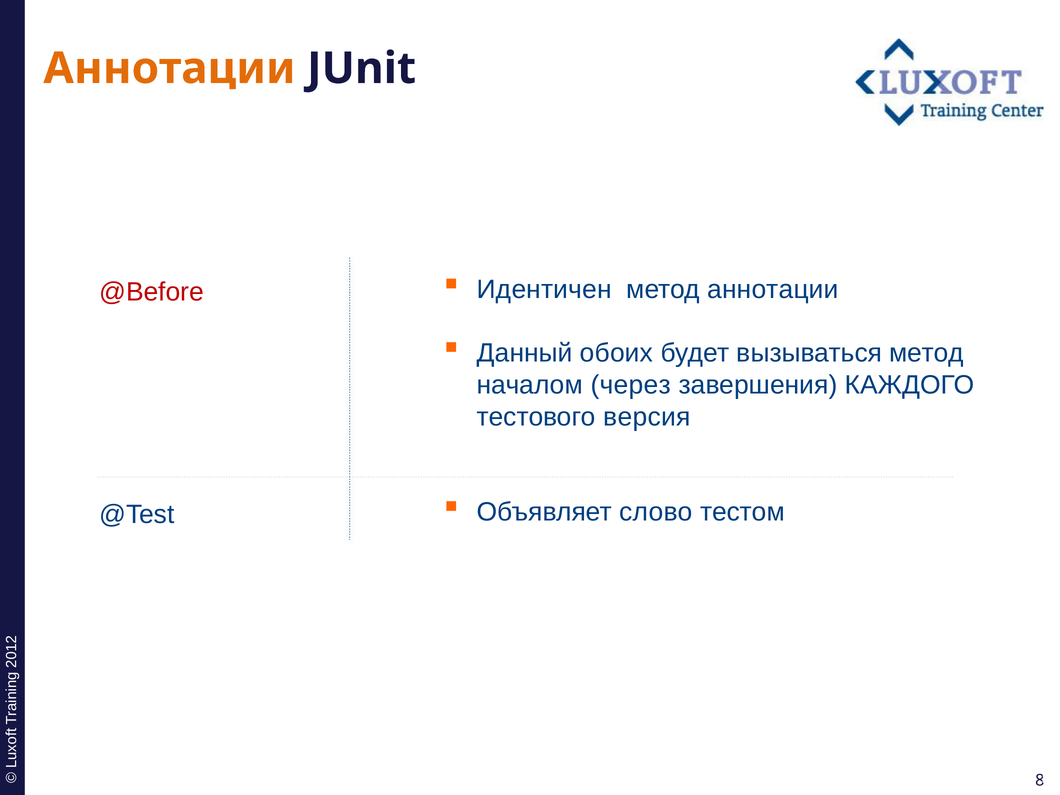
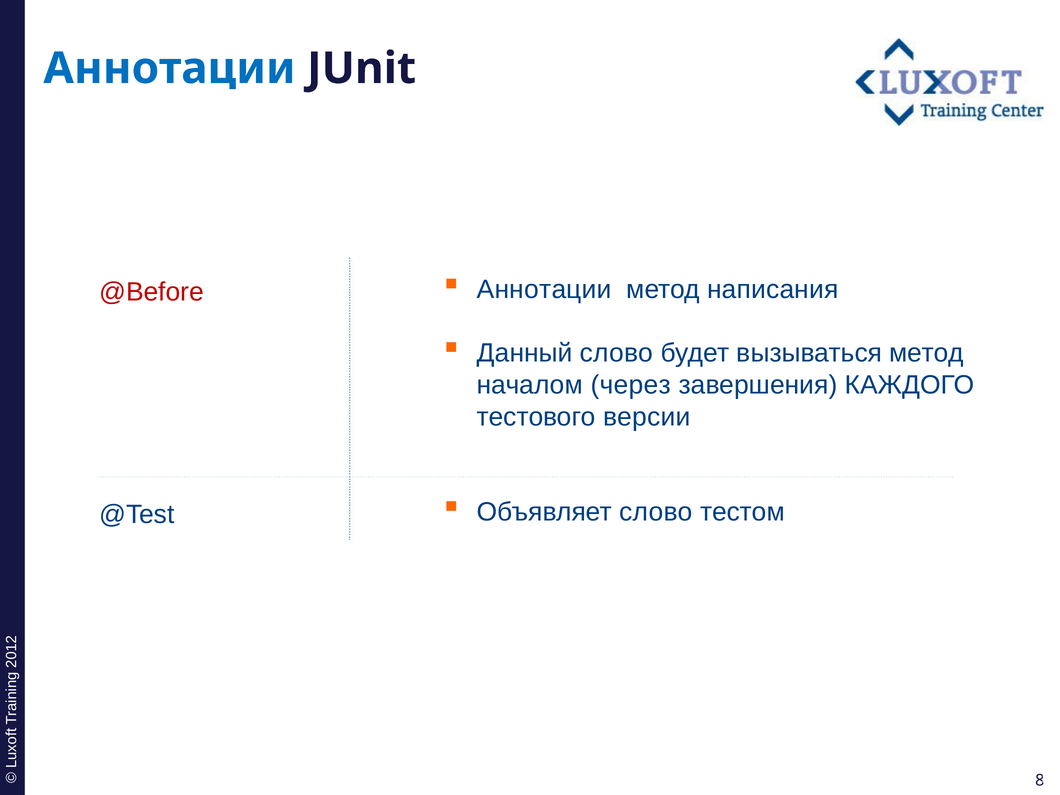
Аннотации at (169, 68) colour: orange -> blue
Идентичен at (544, 290): Идентичен -> Аннотации
метод аннотации: аннотации -> написания
Данный обоих: обоих -> слово
версия: версия -> версии
